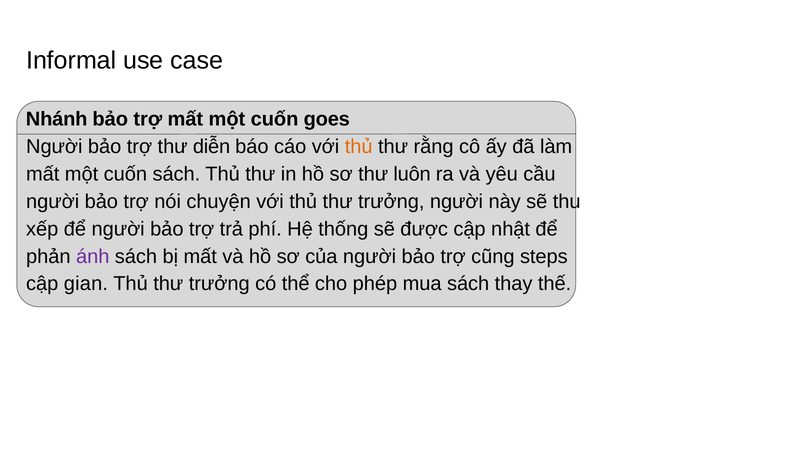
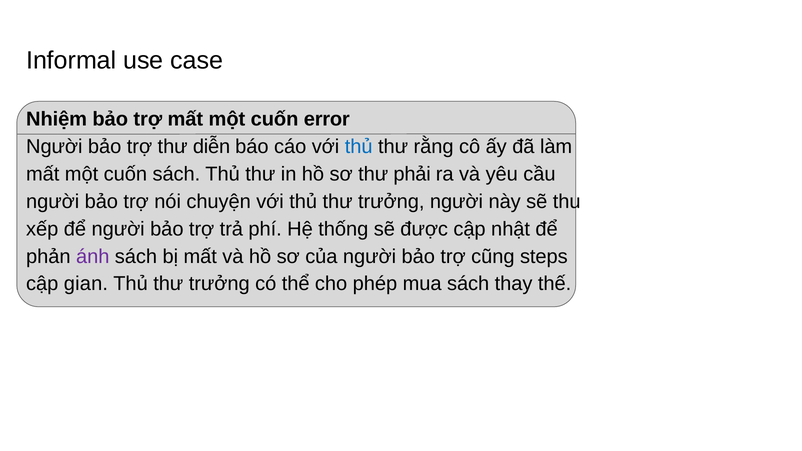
Nhánh: Nhánh -> Nhiệm
goes: goes -> error
thủ at (359, 147) colour: orange -> blue
luôn: luôn -> phải
